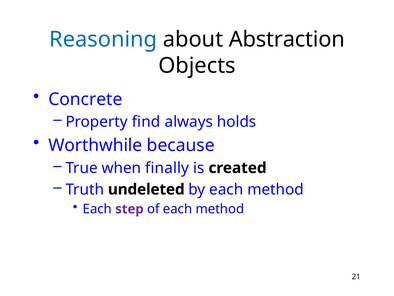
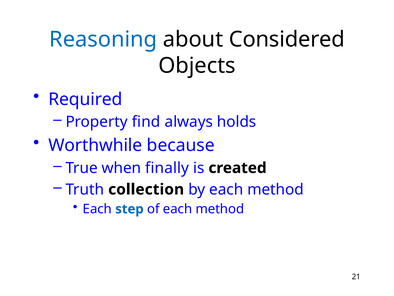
Abstraction: Abstraction -> Considered
Concrete: Concrete -> Required
undeleted: undeleted -> collection
step colour: purple -> blue
